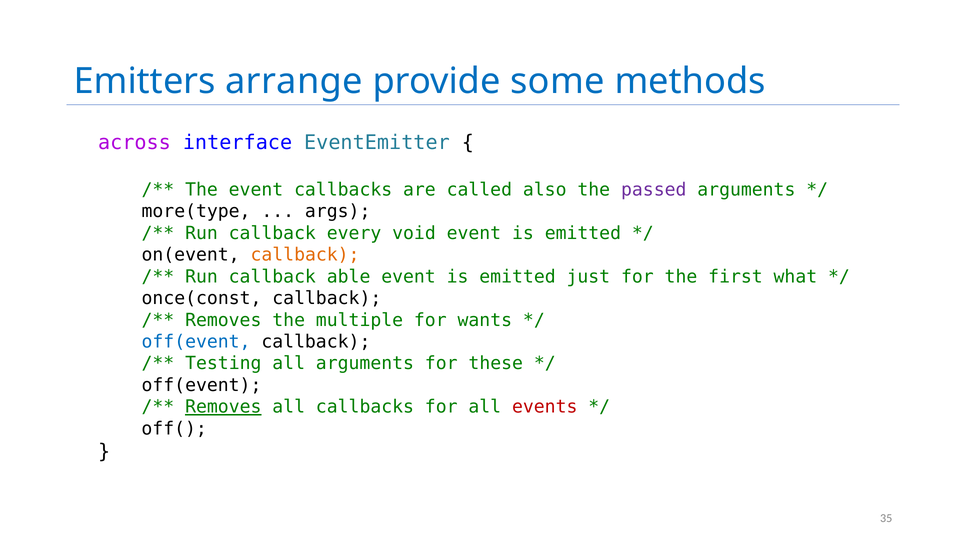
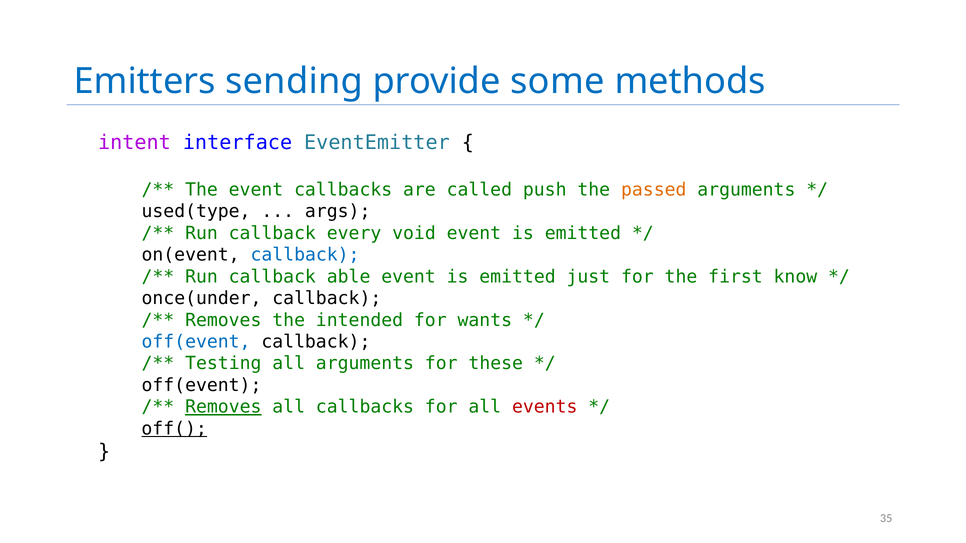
arrange: arrange -> sending
across: across -> intent
also: also -> push
passed colour: purple -> orange
more(type: more(type -> used(type
callback at (305, 255) colour: orange -> blue
what: what -> know
once(const: once(const -> once(under
multiple: multiple -> intended
off( underline: none -> present
